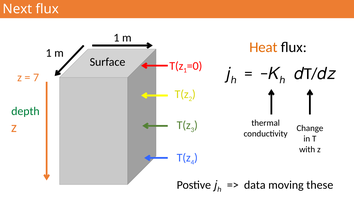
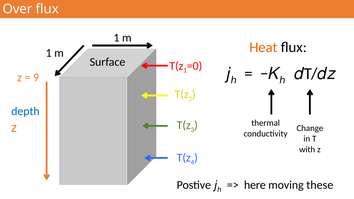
Next: Next -> Over
7: 7 -> 9
depth colour: green -> blue
data: data -> here
